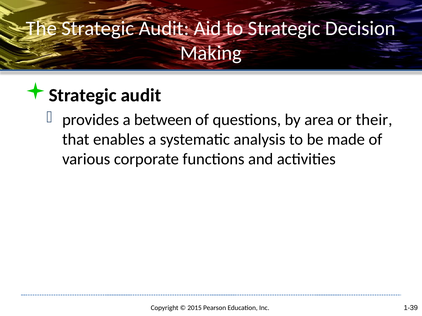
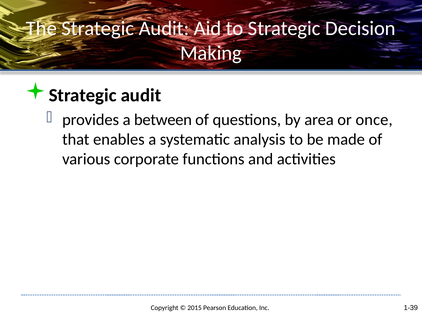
their: their -> once
